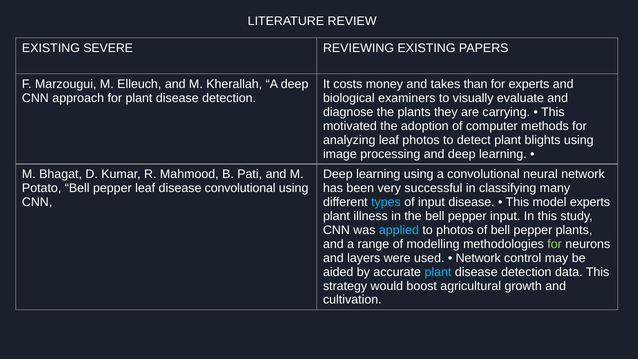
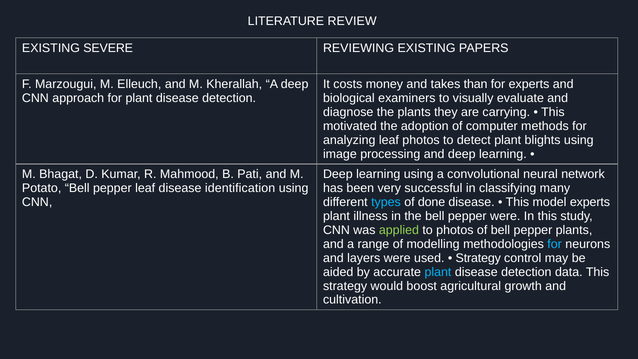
disease convolutional: convolutional -> identification
of input: input -> done
pepper input: input -> were
applied colour: light blue -> light green
for at (555, 244) colour: light green -> light blue
Network at (478, 258): Network -> Strategy
